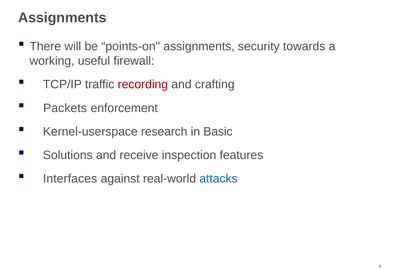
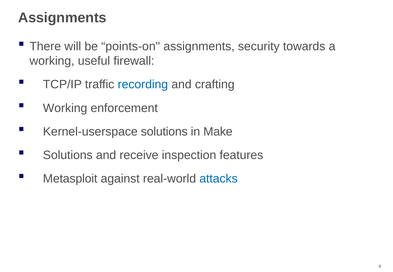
recording colour: red -> blue
Packets at (65, 108): Packets -> Working
Kernel-userspace research: research -> solutions
Basic: Basic -> Make
Interfaces: Interfaces -> Metasploit
